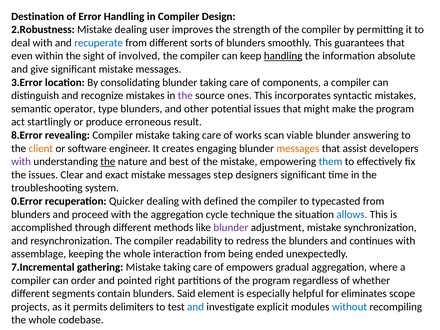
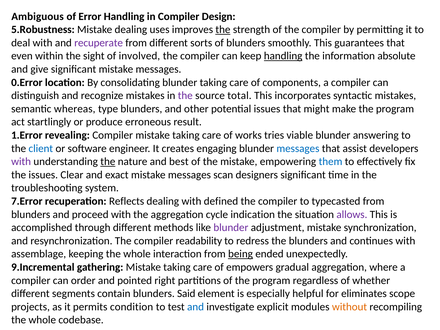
Destination: Destination -> Ambiguous
2.Robustness: 2.Robustness -> 5.Robustness
user: user -> uses
the at (223, 30) underline: none -> present
recuperate colour: blue -> purple
3.Error: 3.Error -> 0.Error
ones: ones -> total
operator: operator -> whereas
8.Error: 8.Error -> 1.Error
scan: scan -> tries
client colour: orange -> blue
messages at (298, 148) colour: orange -> blue
step: step -> scan
0.Error: 0.Error -> 7.Error
Quicker: Quicker -> Reflects
technique: technique -> indication
allows colour: blue -> purple
being underline: none -> present
7.Incremental: 7.Incremental -> 9.Incremental
delimiters: delimiters -> condition
without colour: blue -> orange
